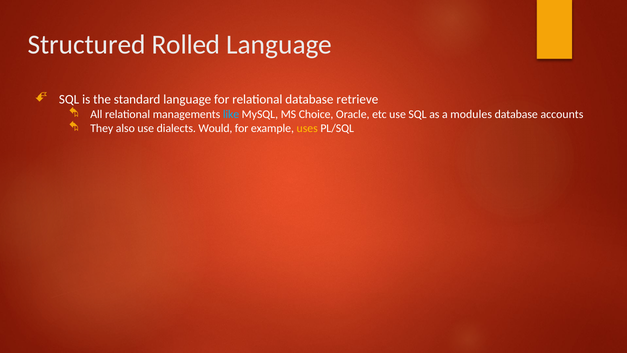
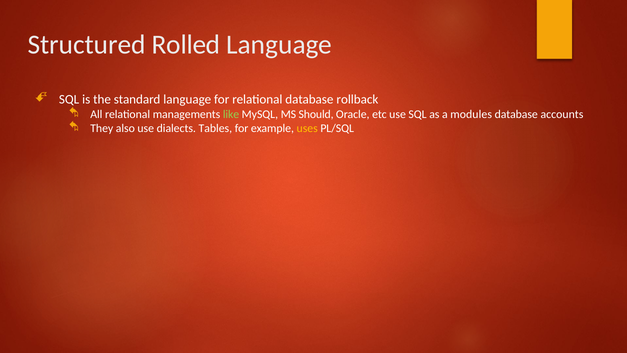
retrieve: retrieve -> rollback
like colour: light blue -> light green
Choice: Choice -> Should
Would: Would -> Tables
